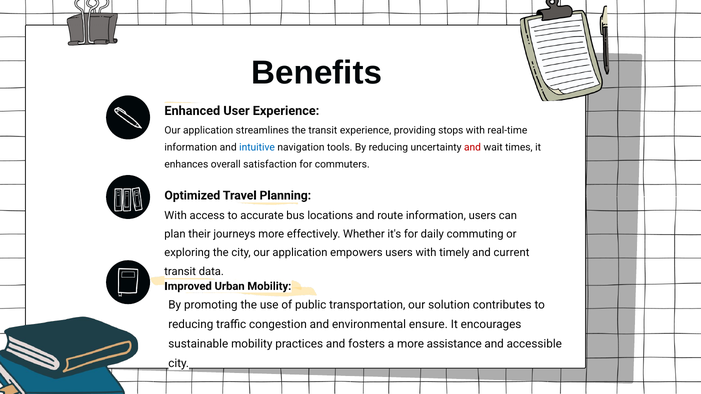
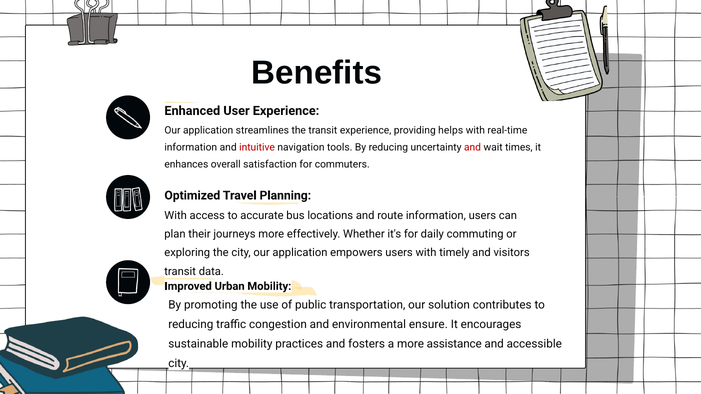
stops: stops -> helps
intuitive colour: blue -> red
current: current -> visitors
